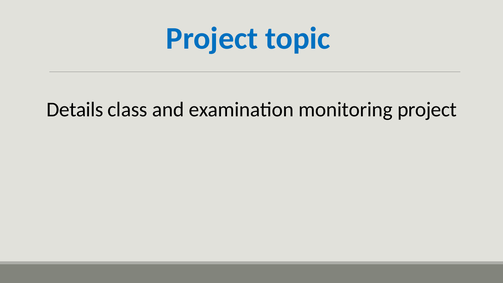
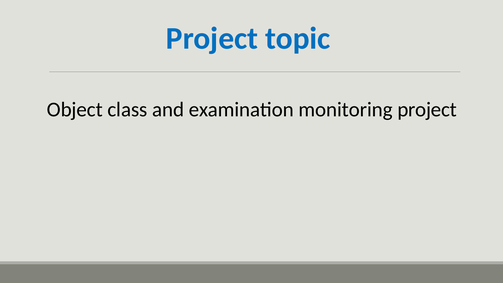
Details: Details -> Object
